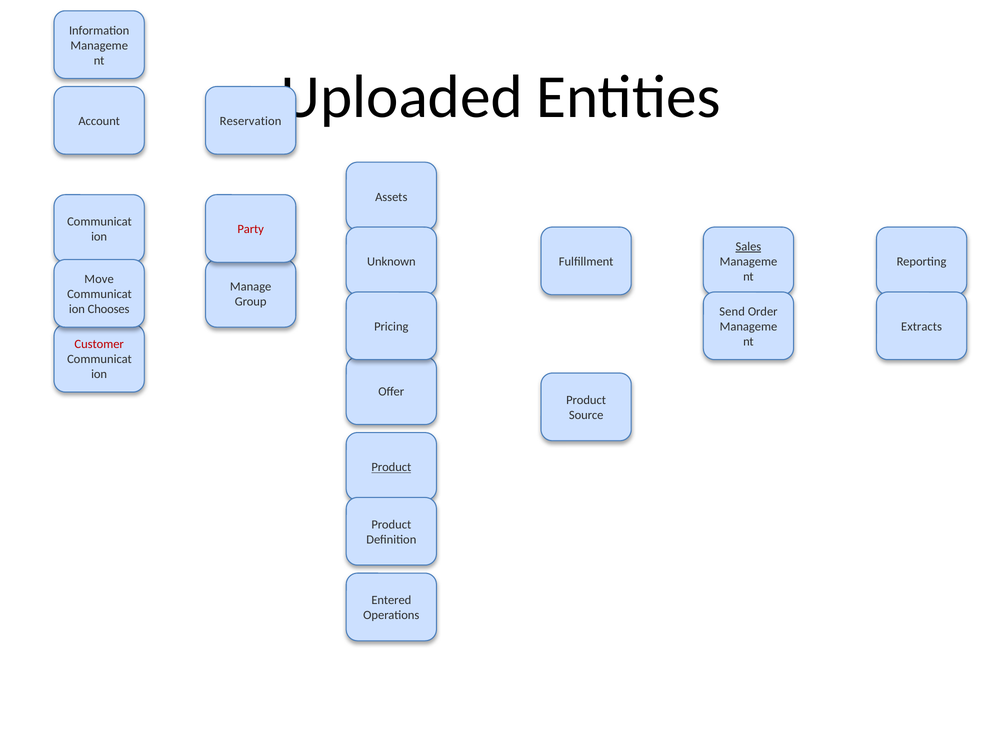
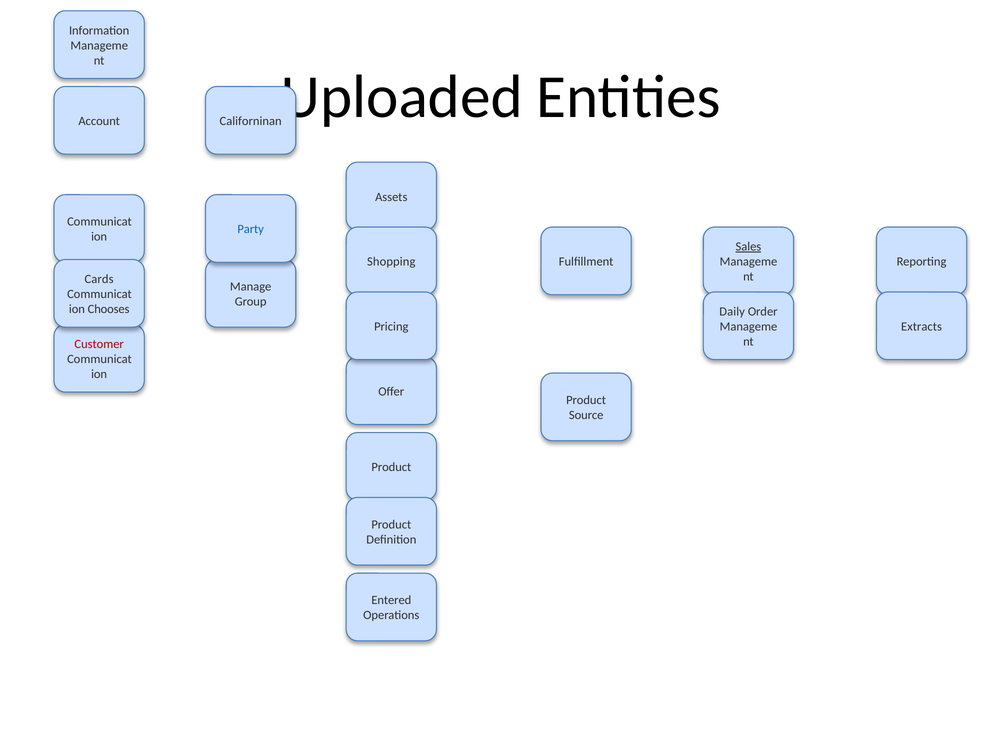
Reservation: Reservation -> Californinan
Party colour: red -> blue
Unknown: Unknown -> Shopping
Move: Move -> Cards
Send: Send -> Daily
Product at (391, 468) underline: present -> none
